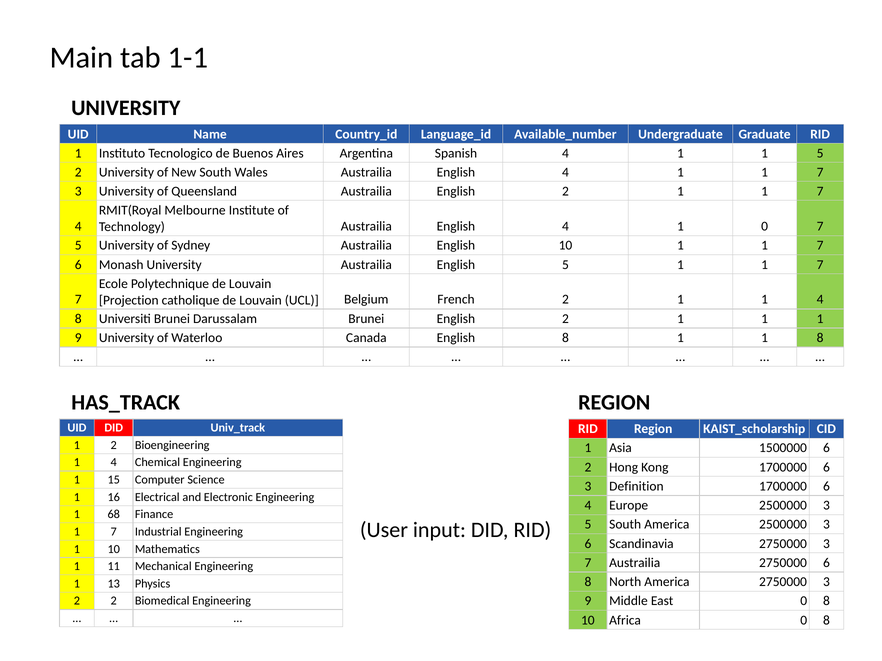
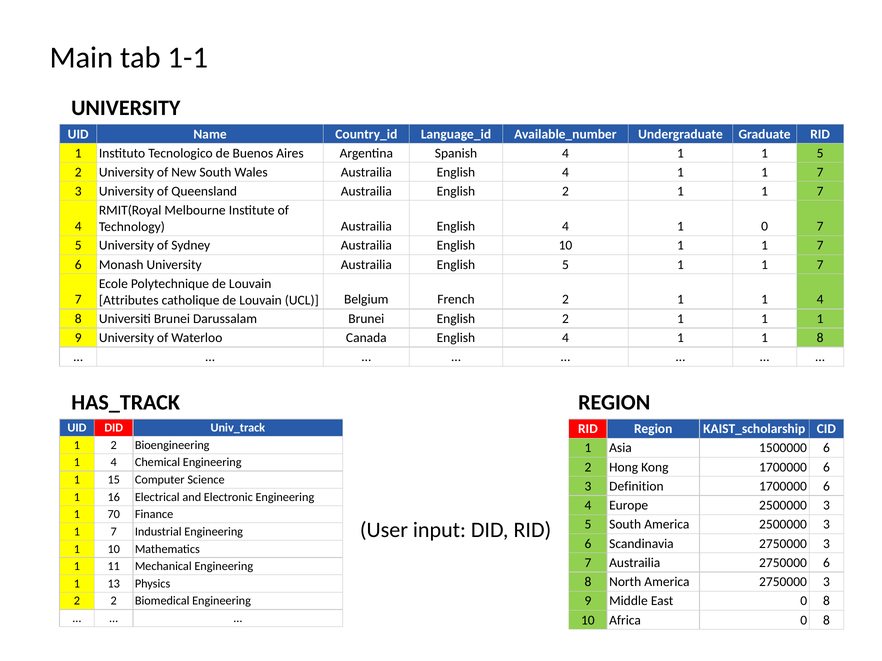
Projection: Projection -> Attributes
Canada English 8: 8 -> 4
68: 68 -> 70
